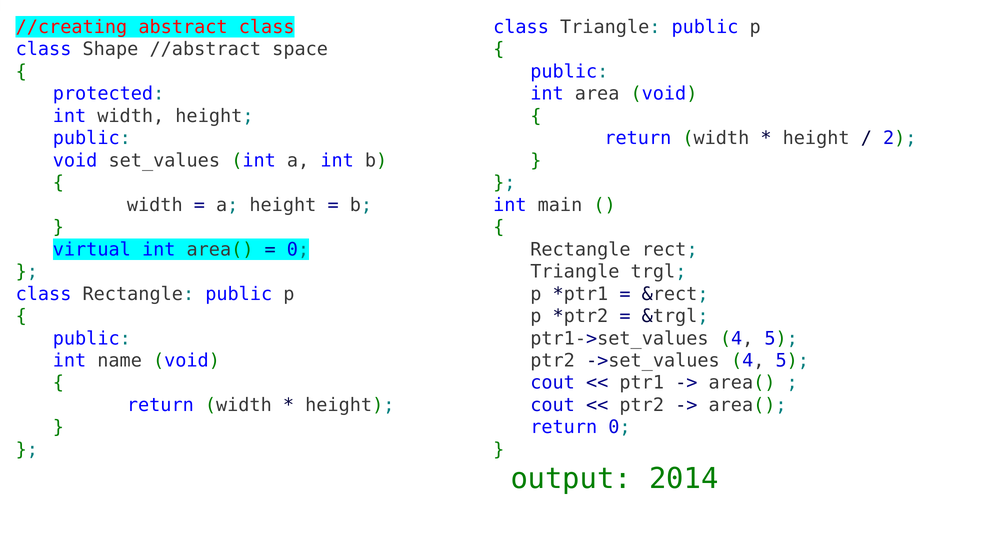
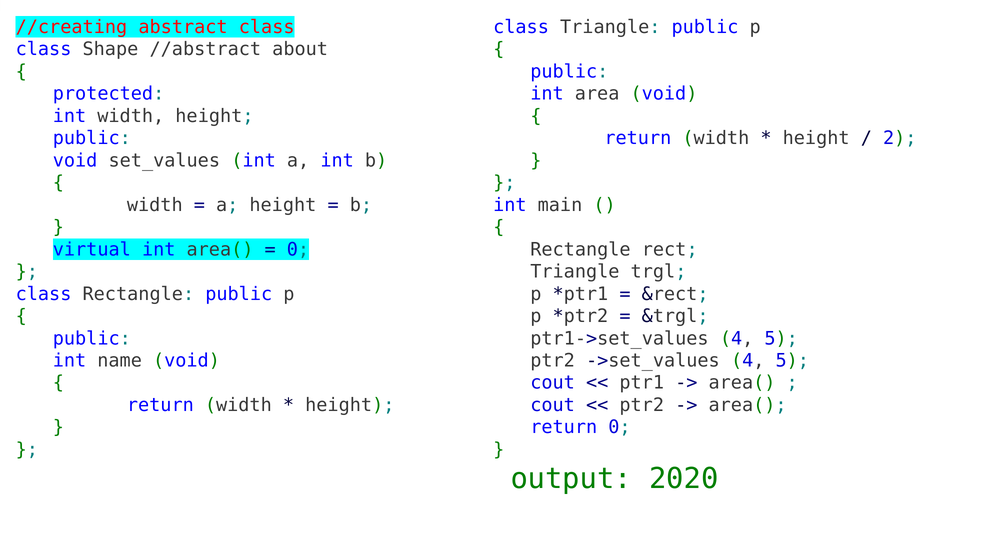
space: space -> about
2014: 2014 -> 2020
